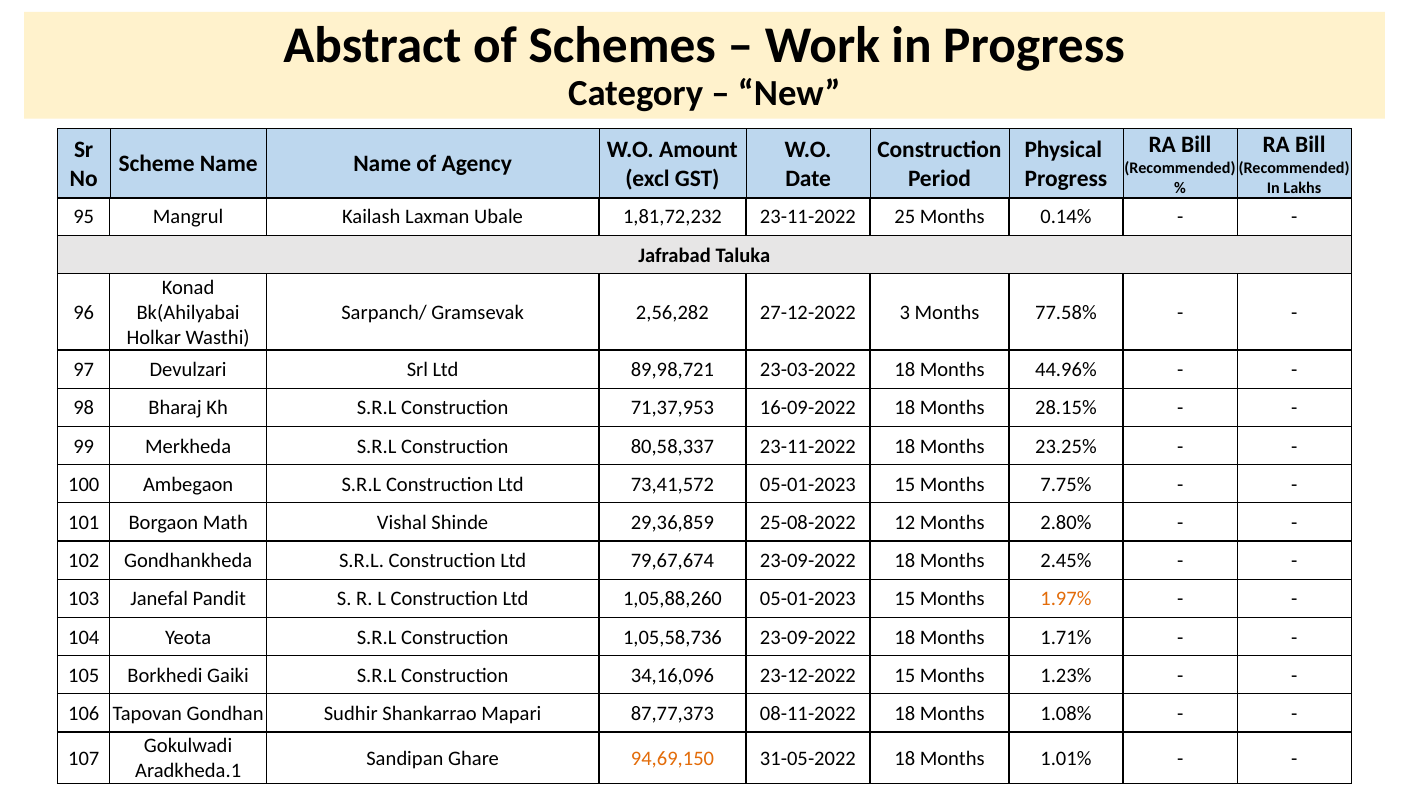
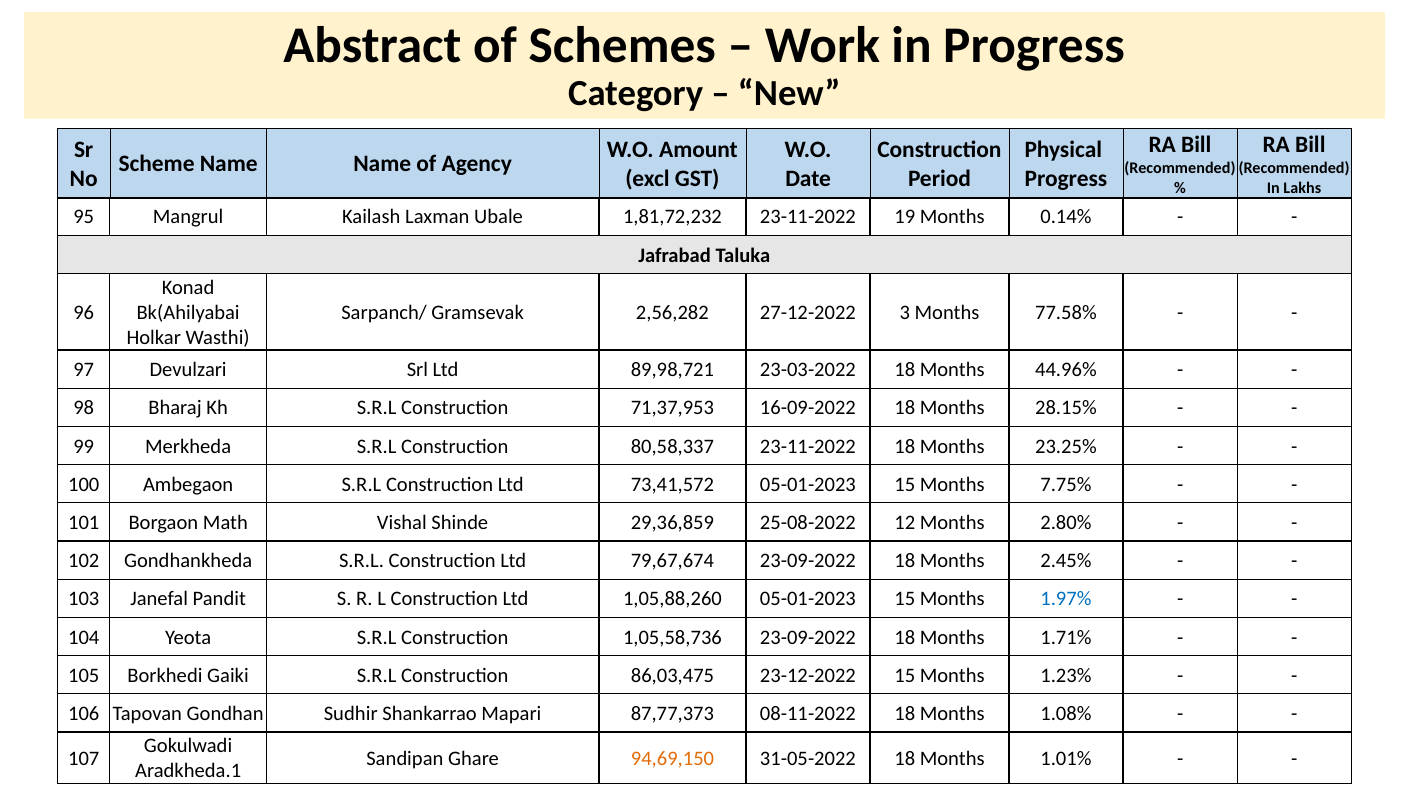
25: 25 -> 19
1.97% colour: orange -> blue
34,16,096: 34,16,096 -> 86,03,475
